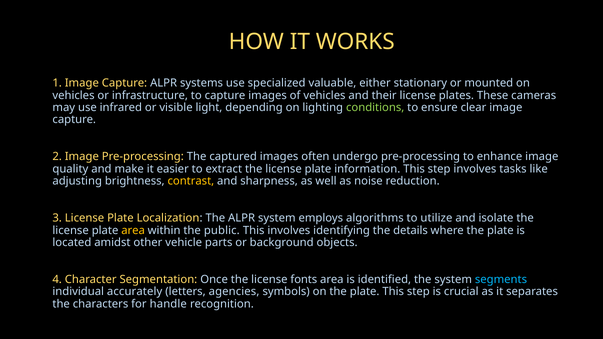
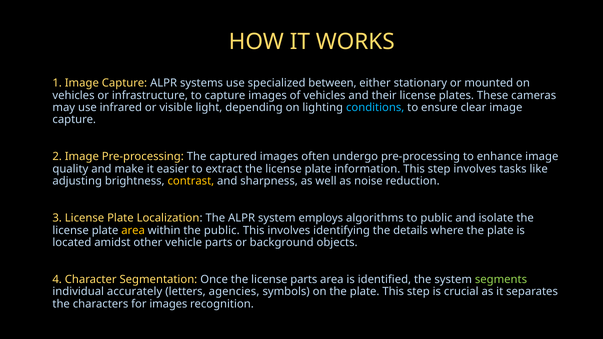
valuable: valuable -> between
conditions colour: light green -> light blue
to utilize: utilize -> public
license fonts: fonts -> parts
segments colour: light blue -> light green
for handle: handle -> images
